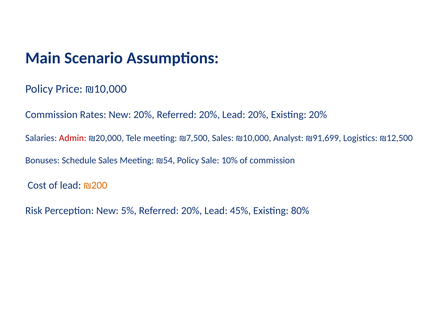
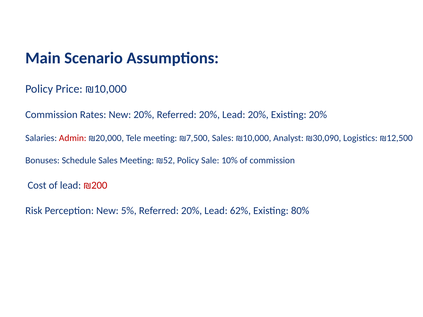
₪91,699: ₪91,699 -> ₪30,090
₪54: ₪54 -> ₪52
₪200 colour: orange -> red
45%: 45% -> 62%
